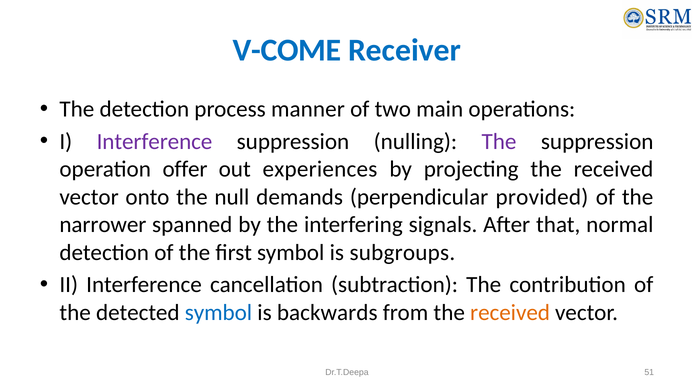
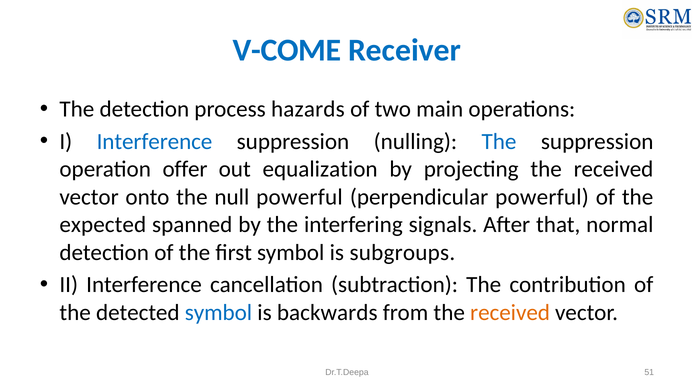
manner: manner -> hazards
Interference at (155, 142) colour: purple -> blue
The at (499, 142) colour: purple -> blue
experiences: experiences -> equalization
null demands: demands -> powerful
perpendicular provided: provided -> powerful
narrower: narrower -> expected
